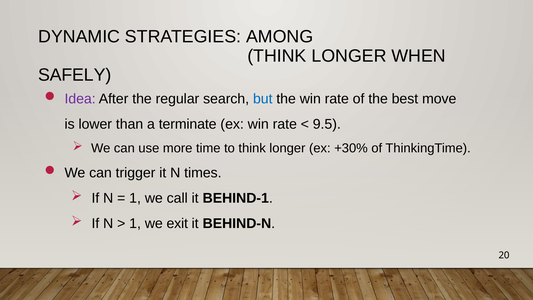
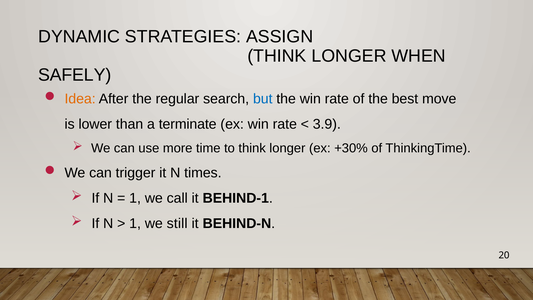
AMONG: AMONG -> ASSIGN
Idea colour: purple -> orange
9.5: 9.5 -> 3.9
exit: exit -> still
